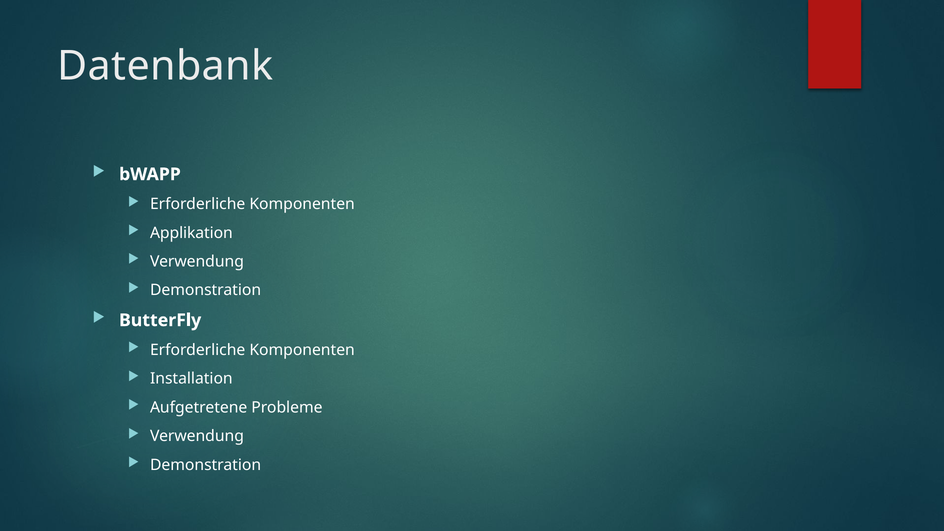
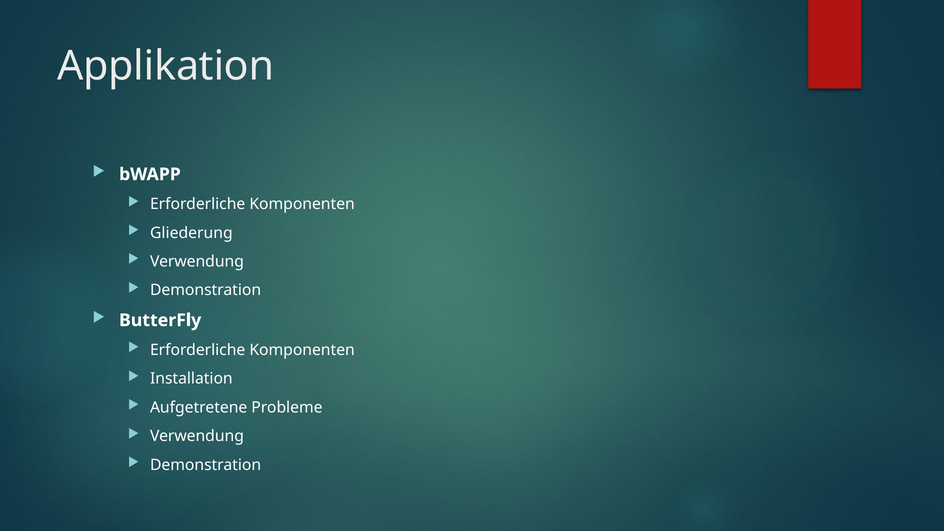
Datenbank: Datenbank -> Applikation
Applikation: Applikation -> Gliederung
